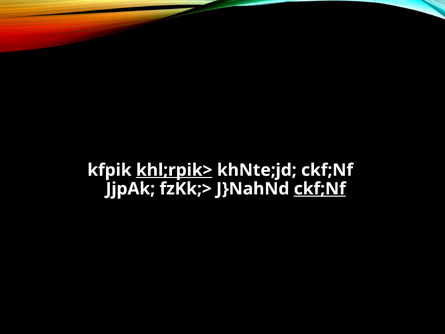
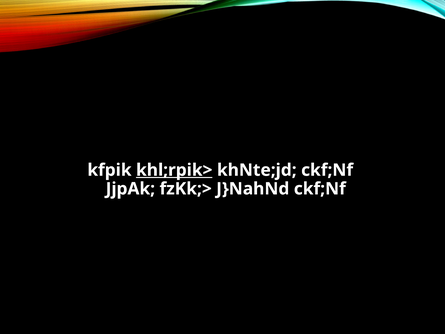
ckf;Nf at (320, 189) underline: present -> none
